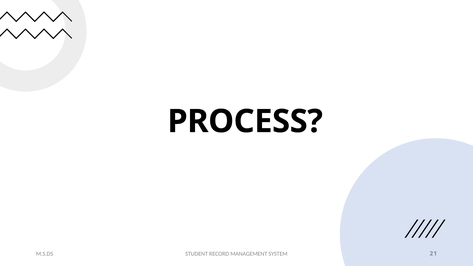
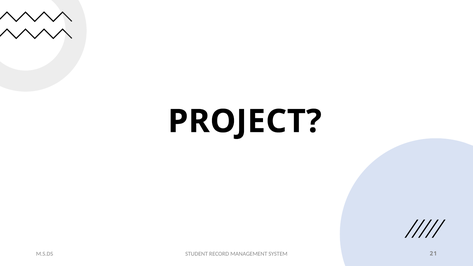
PROCESS: PROCESS -> PROJECT
